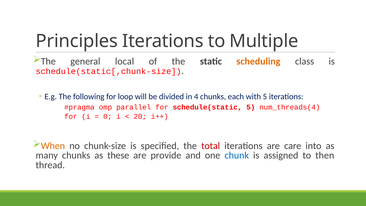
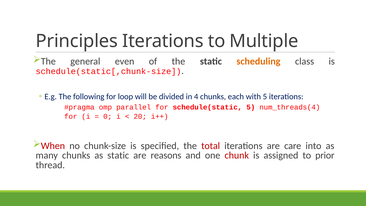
local: local -> even
When colour: orange -> red
as these: these -> static
provide: provide -> reasons
chunk colour: blue -> red
then: then -> prior
